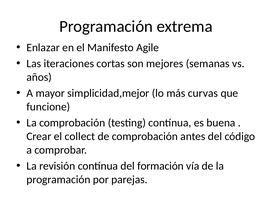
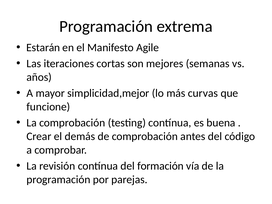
Enlazar: Enlazar -> Estarán
collect: collect -> demás
